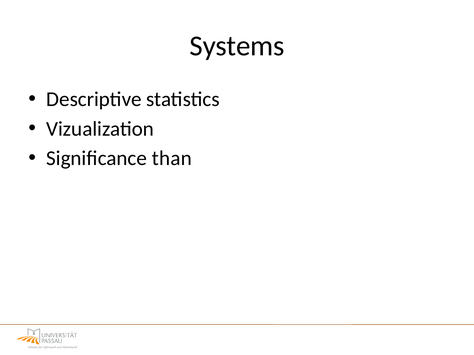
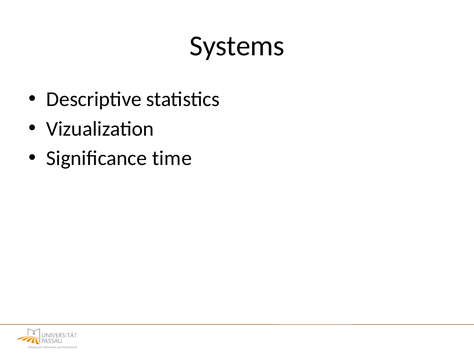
than: than -> time
